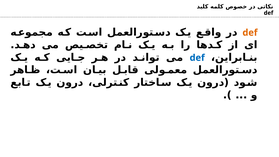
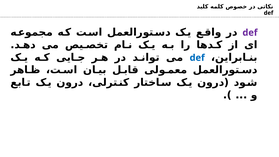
def at (250, 33) colour: orange -> purple
